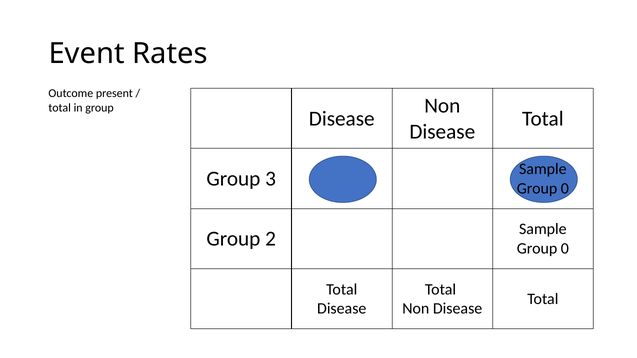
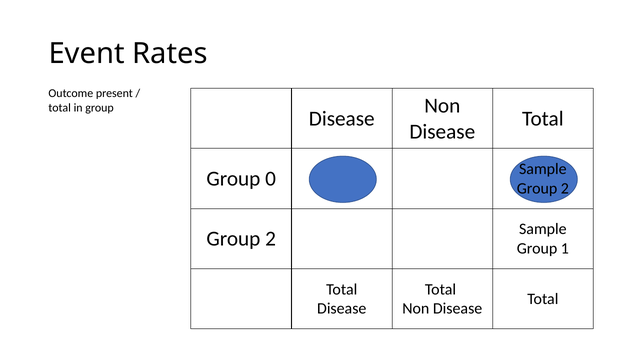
3: 3 -> 0
0 at (565, 189): 0 -> 2
0 at (565, 249): 0 -> 1
